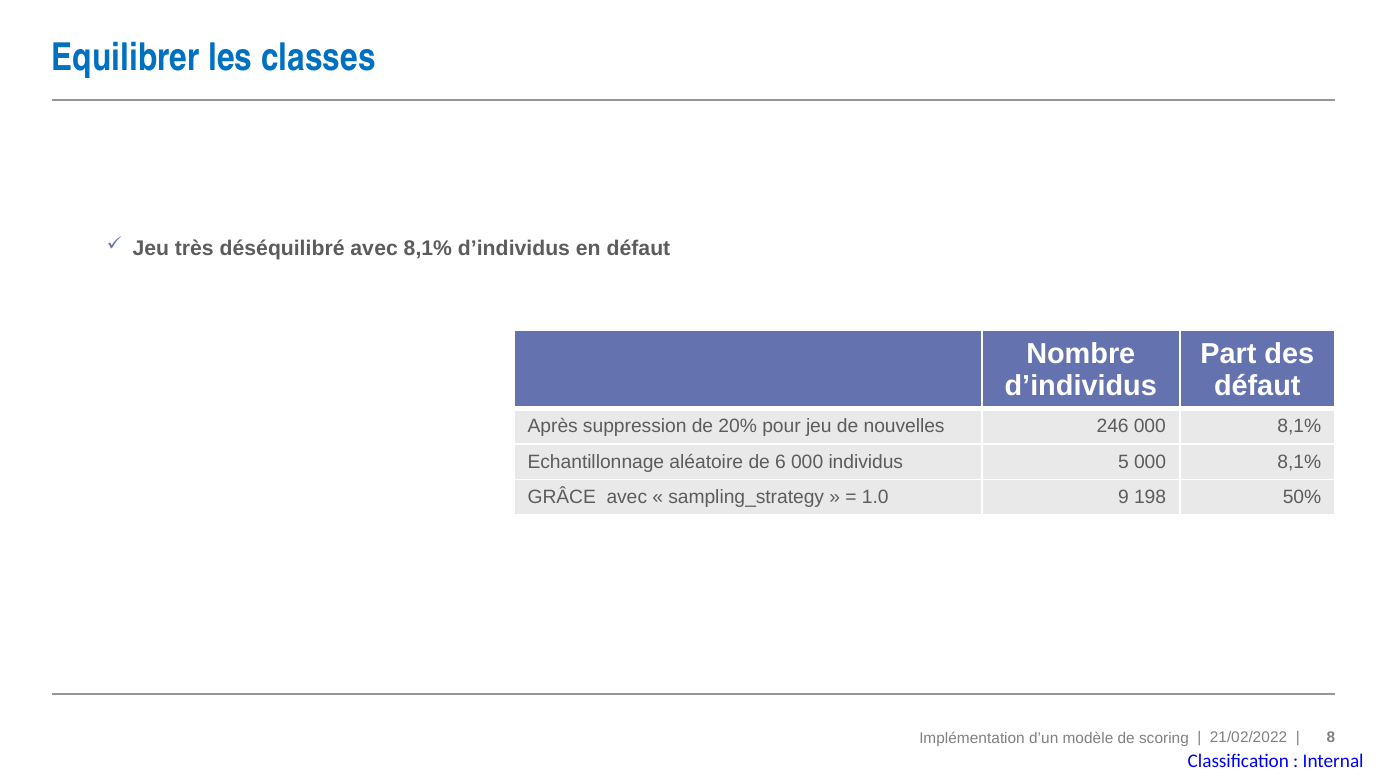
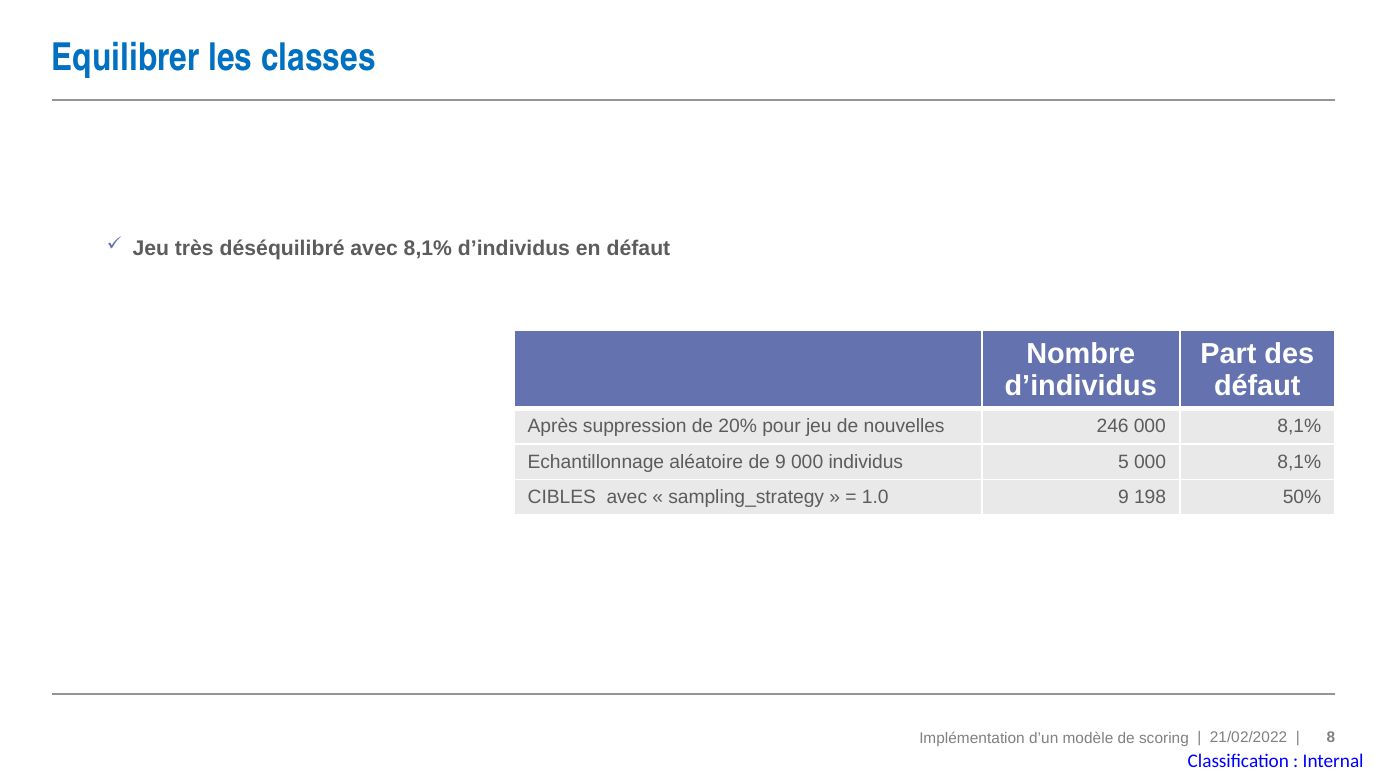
de 6: 6 -> 9
GRÂCE: GRÂCE -> CIBLES
